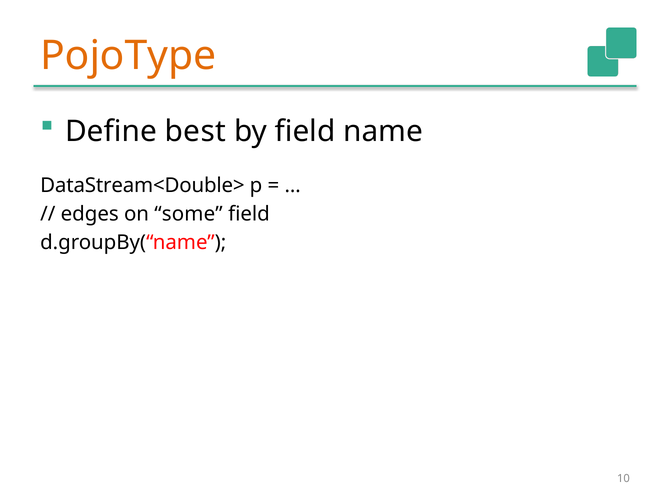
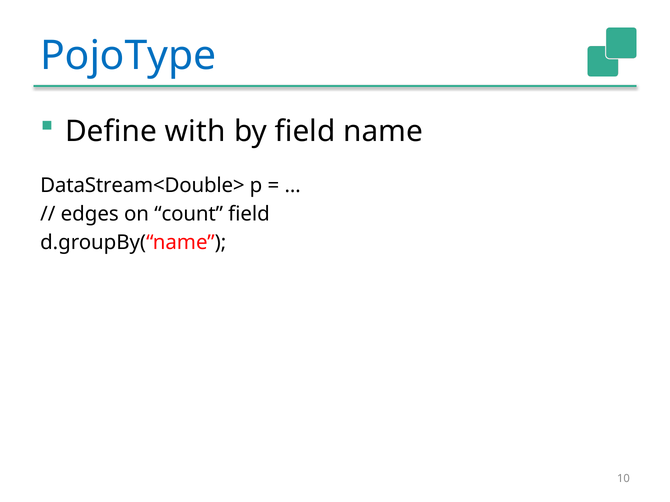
PojoType colour: orange -> blue
best: best -> with
some: some -> count
